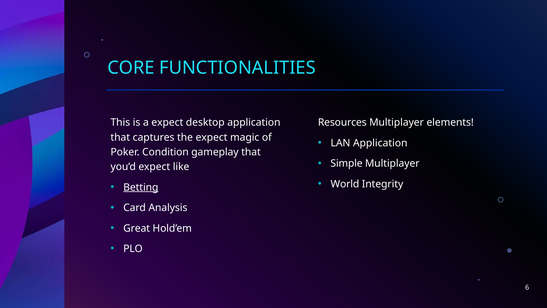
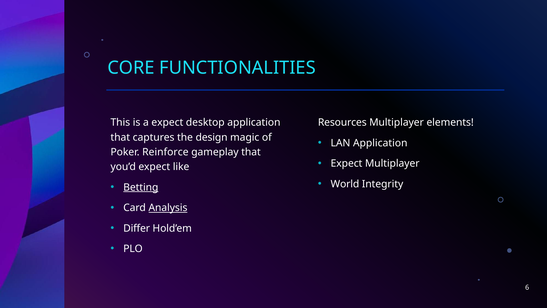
the expect: expect -> design
Condition: Condition -> Reinforce
Simple at (347, 163): Simple -> Expect
Analysis underline: none -> present
Great: Great -> Differ
